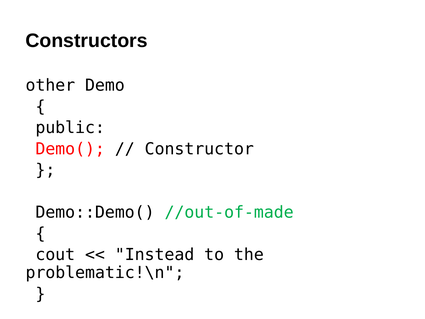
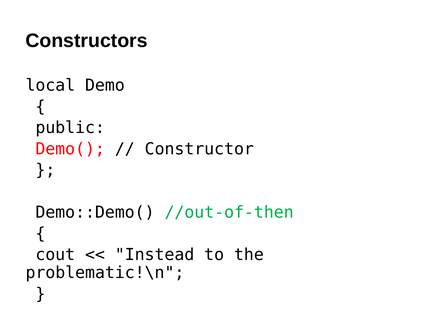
other: other -> local
//out-of-made: //out-of-made -> //out-of-then
